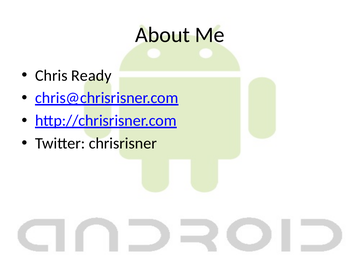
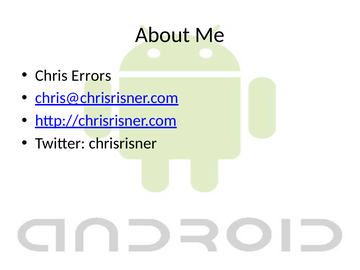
Ready: Ready -> Errors
